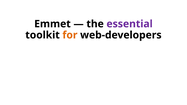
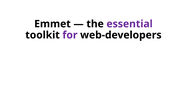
for colour: orange -> purple
